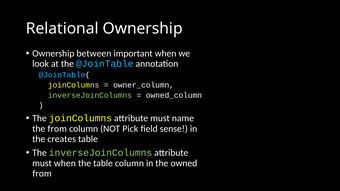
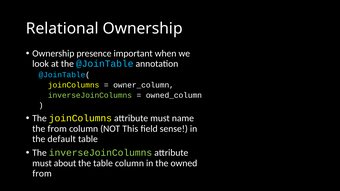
between: between -> presence
Pick: Pick -> This
creates: creates -> default
must when: when -> about
